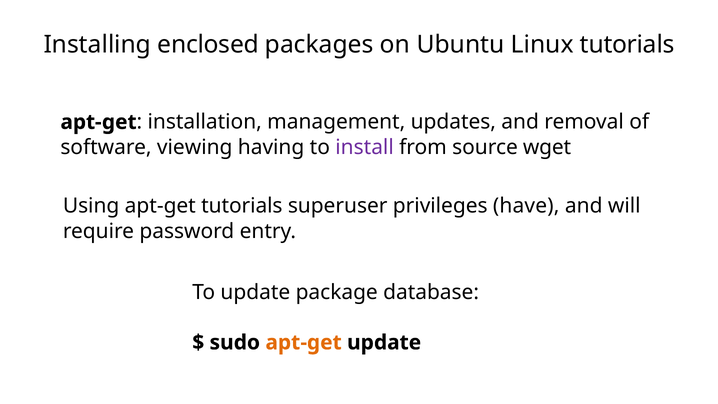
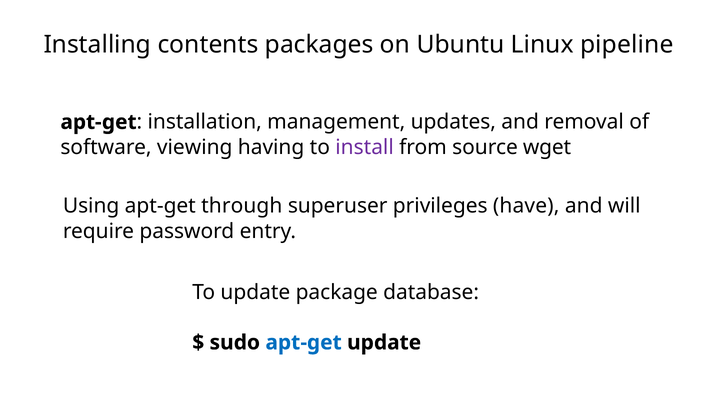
enclosed: enclosed -> contents
Linux tutorials: tutorials -> pipeline
apt-get tutorials: tutorials -> through
apt-get at (304, 342) colour: orange -> blue
